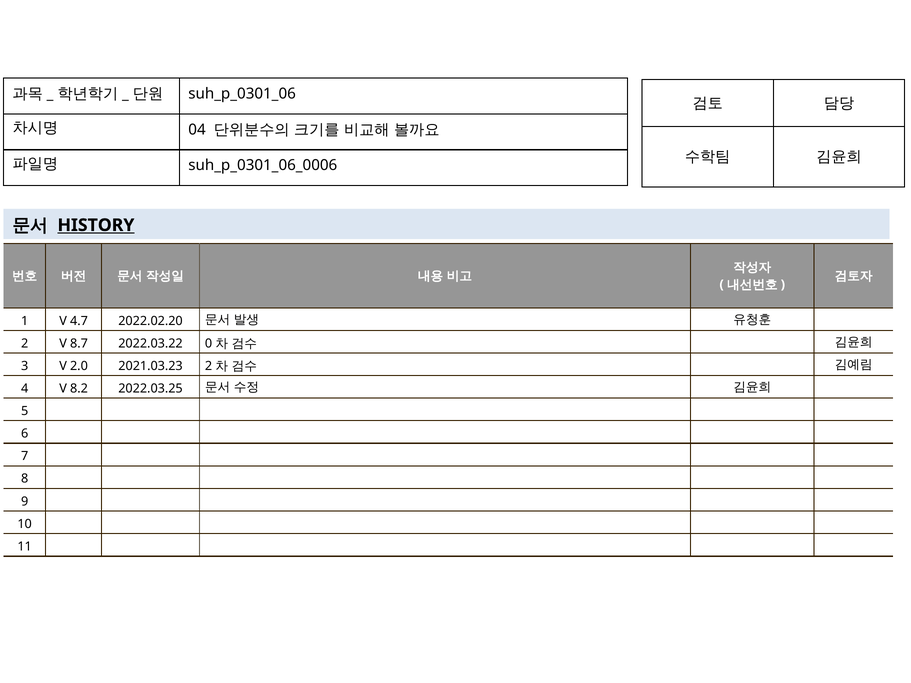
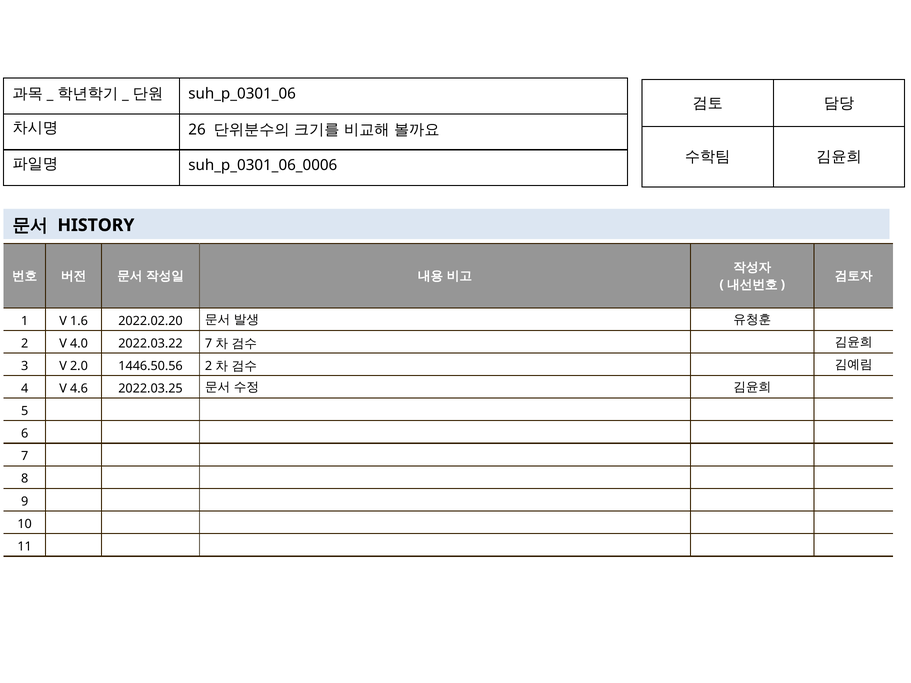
04: 04 -> 26
HISTORY underline: present -> none
4.7: 4.7 -> 1.6
8.7: 8.7 -> 4.0
2022.03.22 0: 0 -> 7
2021.03.23: 2021.03.23 -> 1446.50.56
8.2: 8.2 -> 4.6
